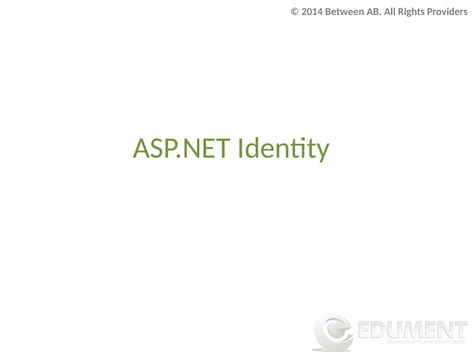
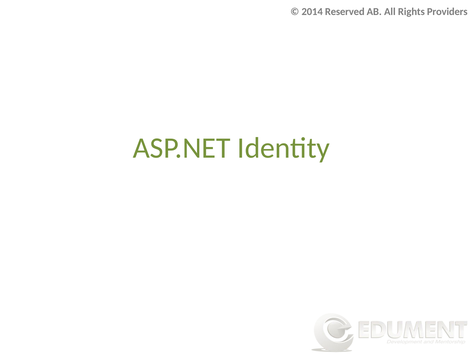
Between: Between -> Reserved
